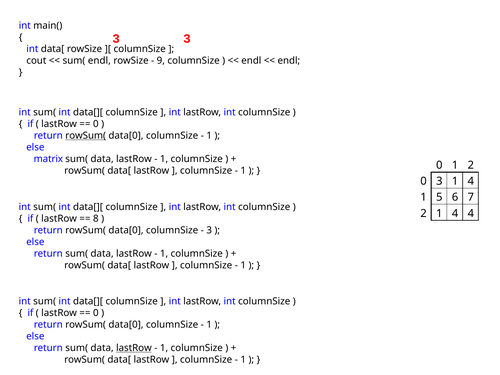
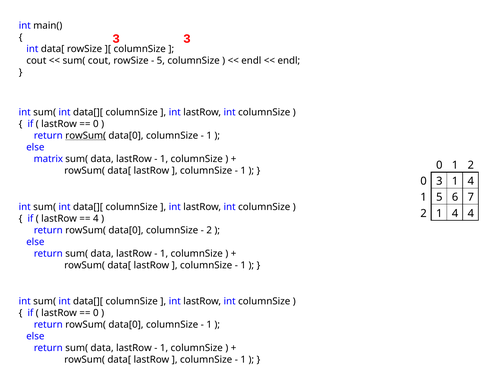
sum( endl: endl -> cout
9 at (161, 61): 9 -> 5
8 at (96, 218): 8 -> 4
3 at (209, 230): 3 -> 2
lastRow at (134, 348) underline: present -> none
